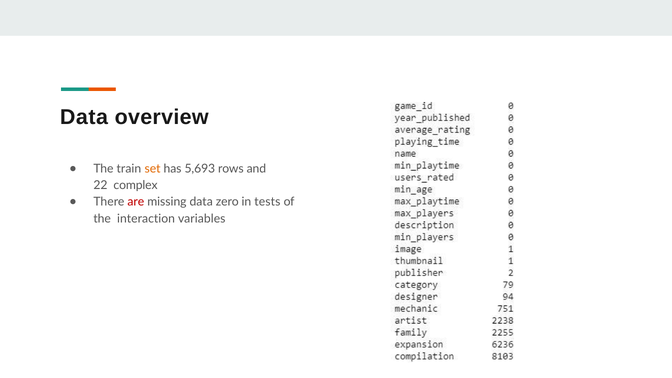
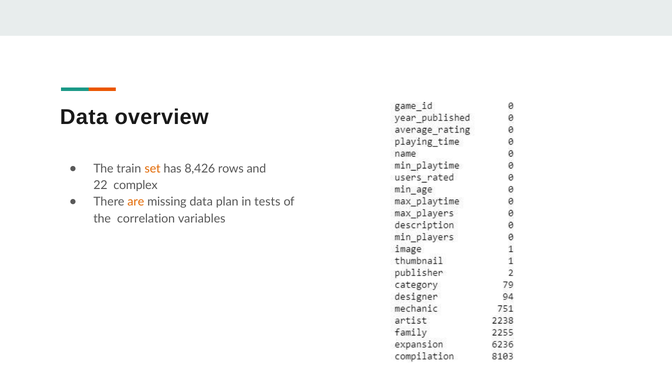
5,693: 5,693 -> 8,426
are colour: red -> orange
zero: zero -> plan
interaction: interaction -> correlation
